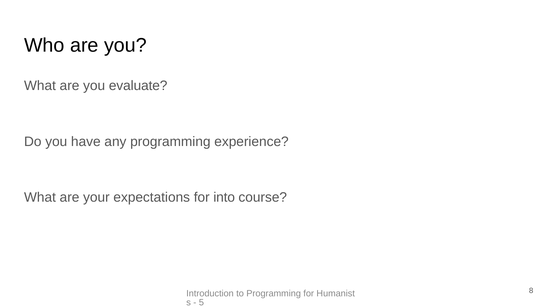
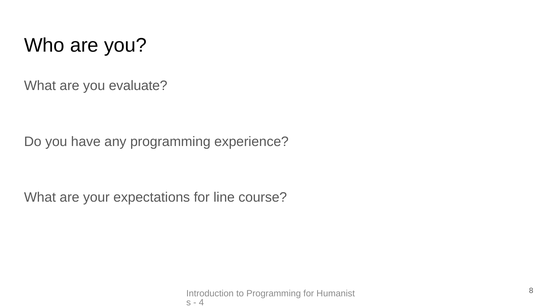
into: into -> line
5: 5 -> 4
